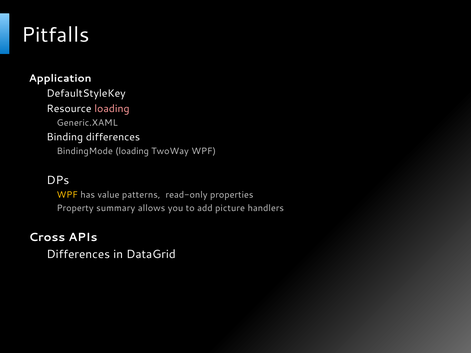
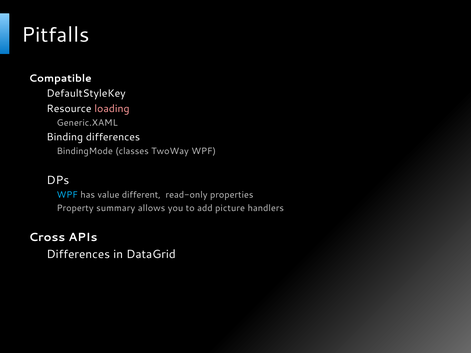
Application: Application -> Compatible
BindingMode loading: loading -> classes
WPF at (67, 195) colour: yellow -> light blue
patterns: patterns -> different
